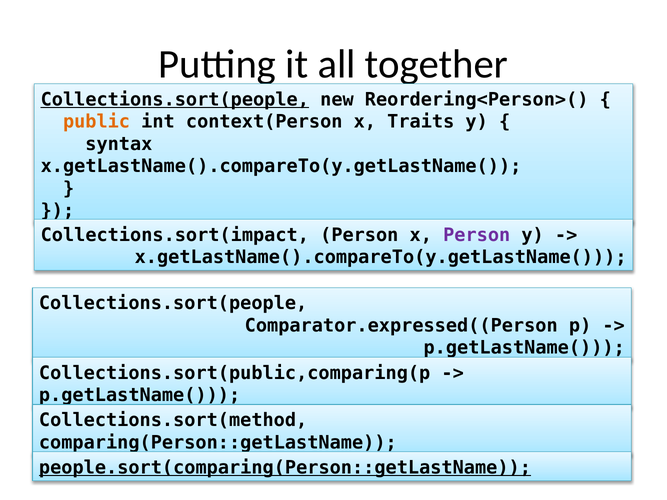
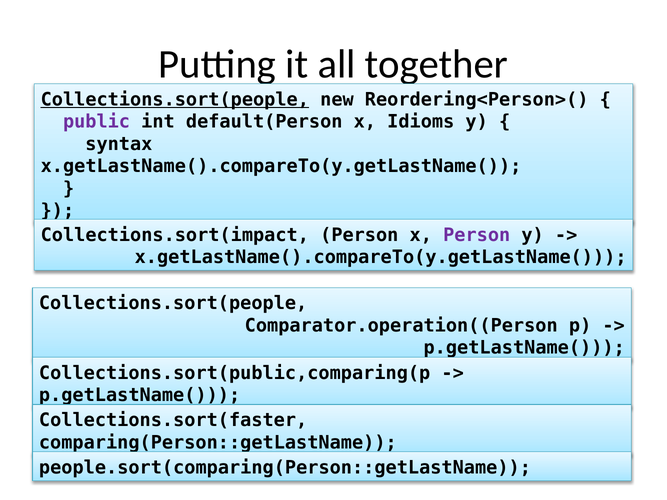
public colour: orange -> purple
context(Person: context(Person -> default(Person
Traits: Traits -> Idioms
Comparator.expressed((Person: Comparator.expressed((Person -> Comparator.operation((Person
Collections.sort(method: Collections.sort(method -> Collections.sort(faster
people.sort(comparing(Person::getLastName underline: present -> none
